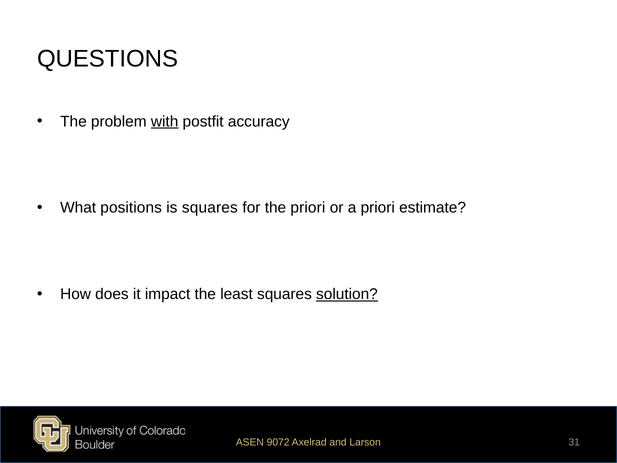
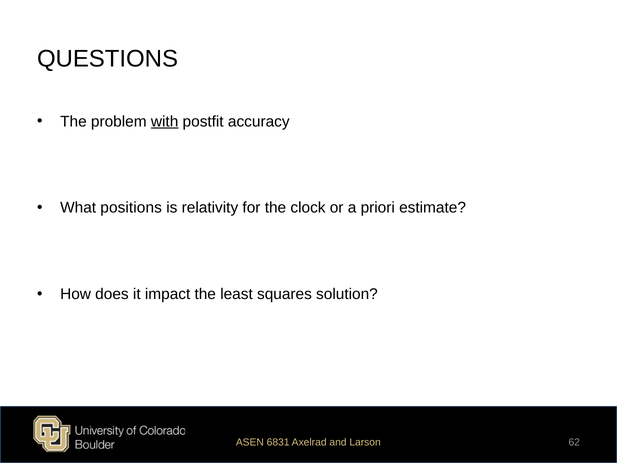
is squares: squares -> relativity
the priori: priori -> clock
solution underline: present -> none
9072: 9072 -> 6831
31: 31 -> 62
